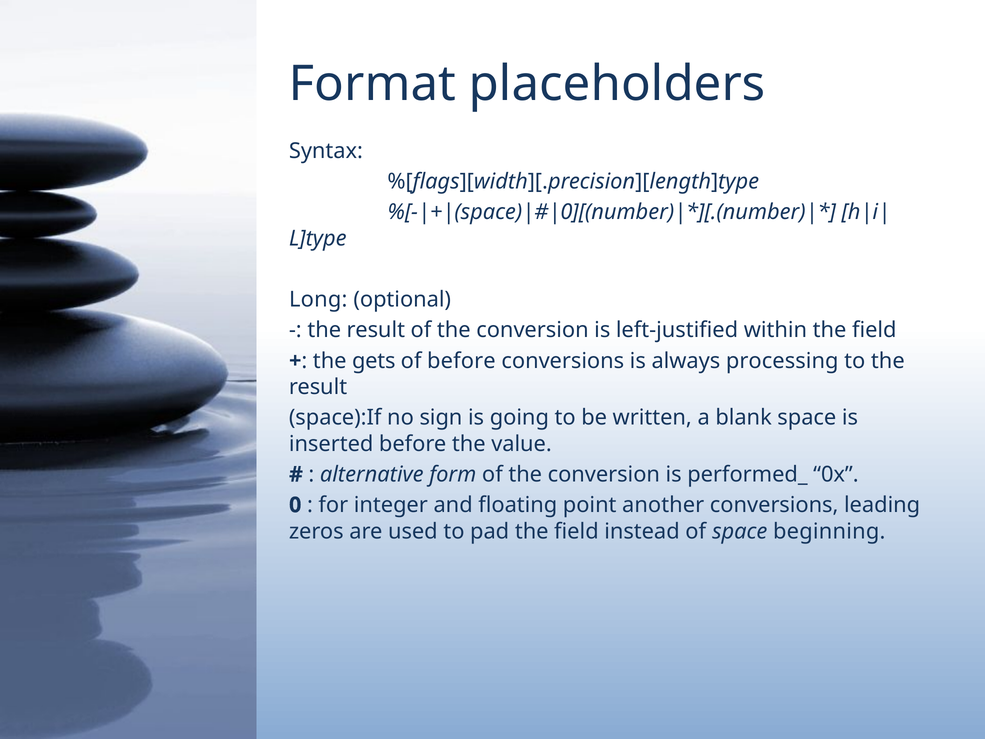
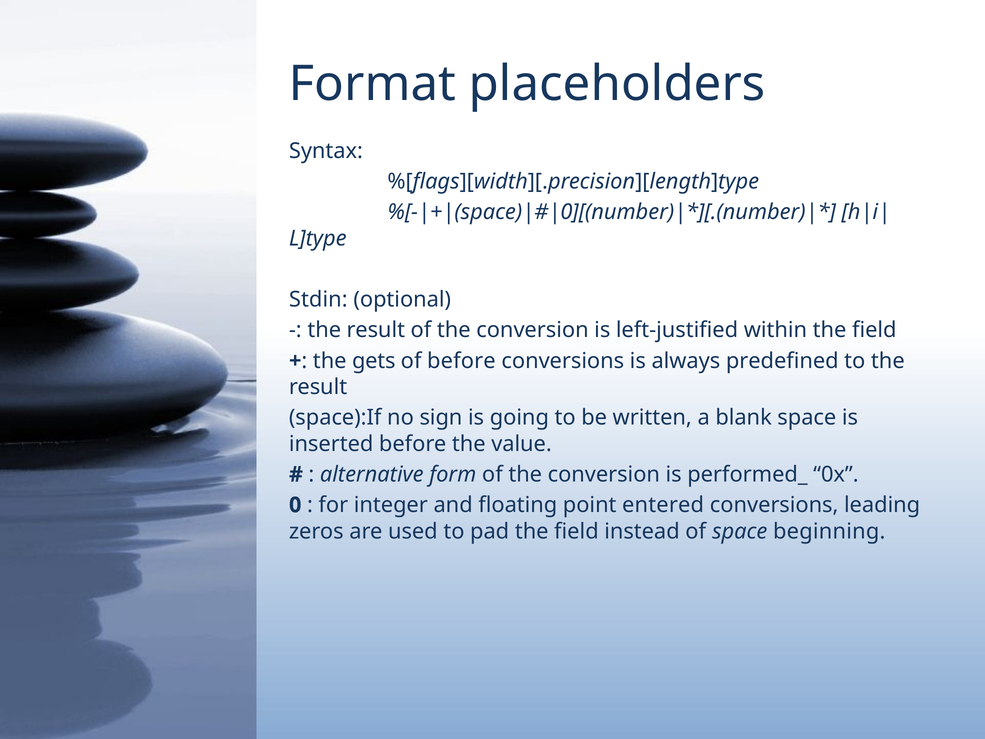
Long: Long -> Stdin
processing: processing -> predefined
another: another -> entered
